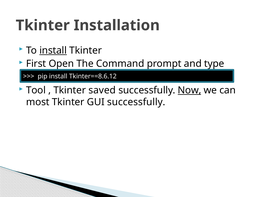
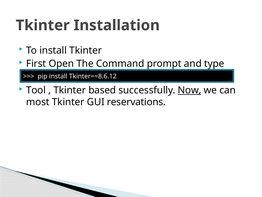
install at (53, 50) underline: present -> none
saved: saved -> based
GUI successfully: successfully -> reservations
